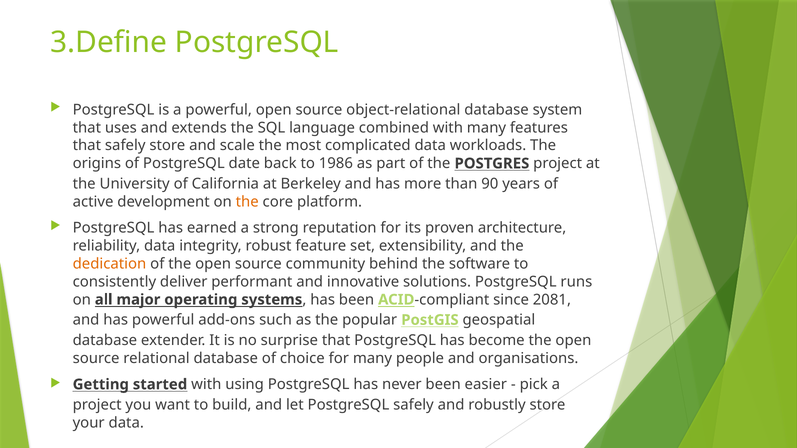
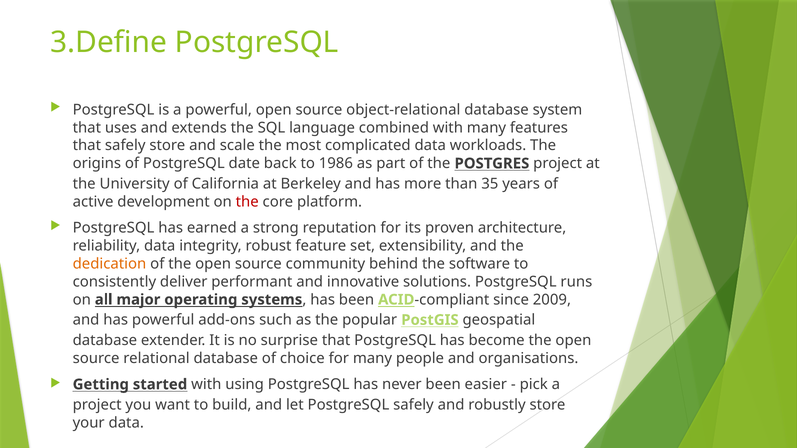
90: 90 -> 35
the at (247, 202) colour: orange -> red
2081: 2081 -> 2009
